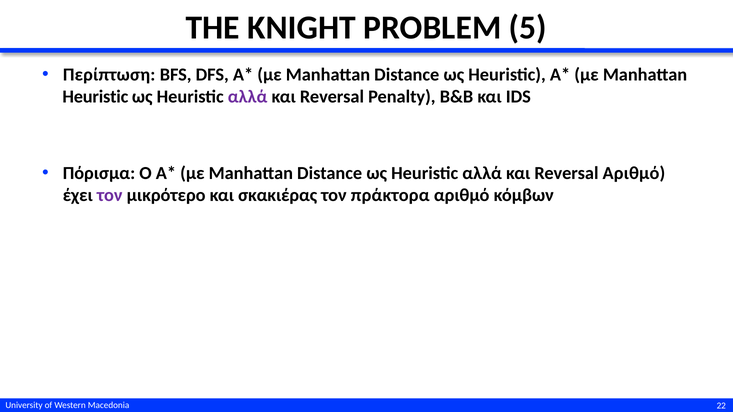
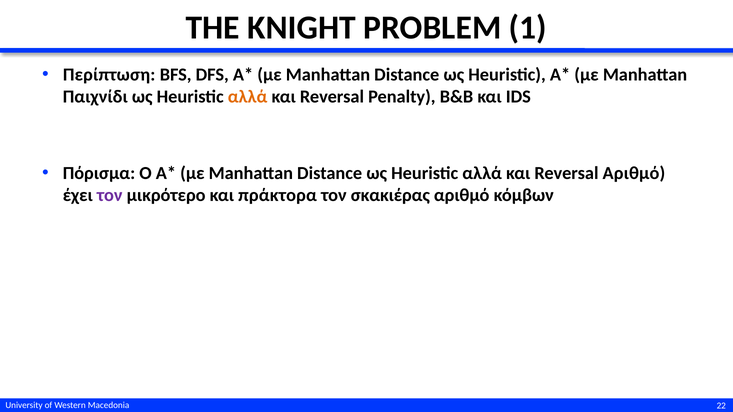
5: 5 -> 1
Heuristic at (95, 97): Heuristic -> Παιχνίδι
αλλά at (248, 97) colour: purple -> orange
σκακιέρας: σκακιέρας -> πράκτορα
πράκτορα: πράκτορα -> σκακιέρας
